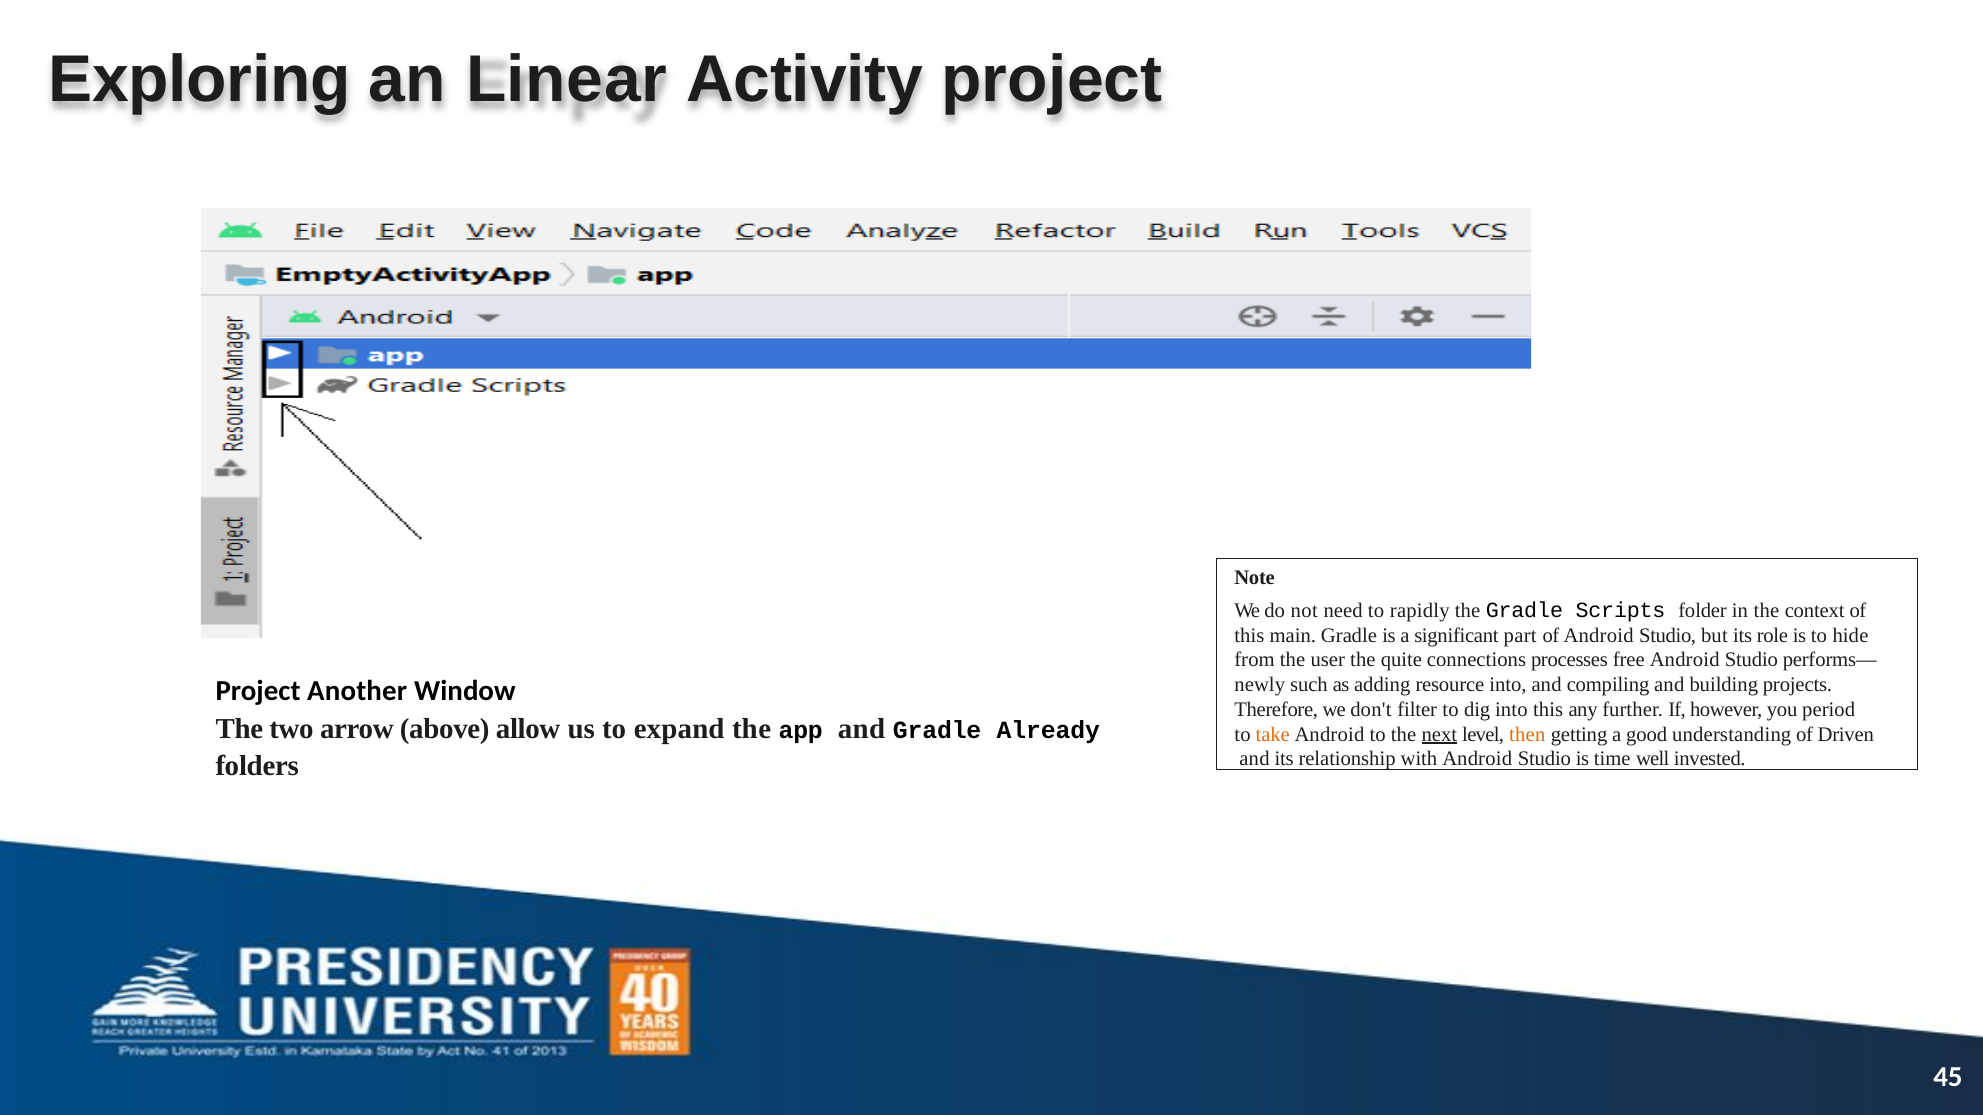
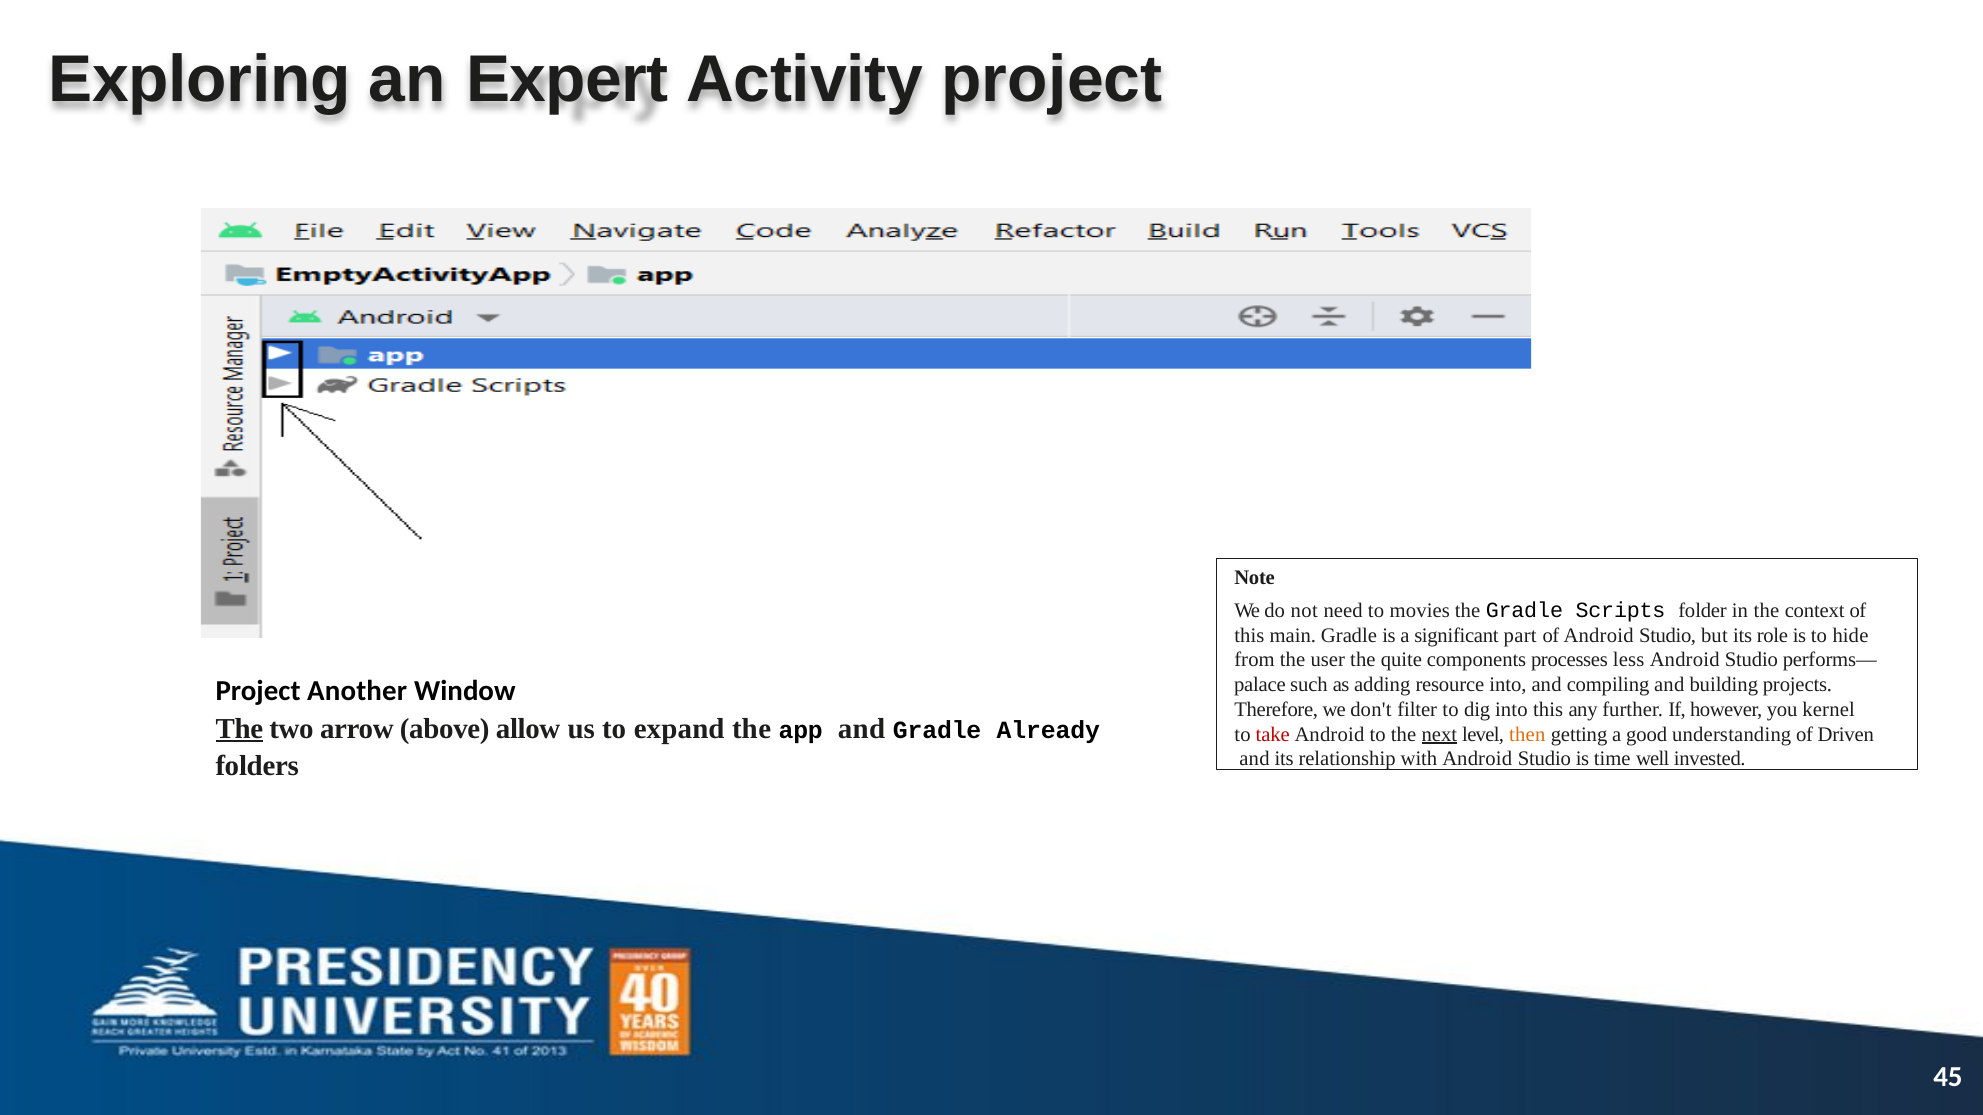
Linear: Linear -> Expert
rapidly: rapidly -> movies
connections: connections -> components
free: free -> less
newly: newly -> palace
period: period -> kernel
The at (239, 729) underline: none -> present
take colour: orange -> red
